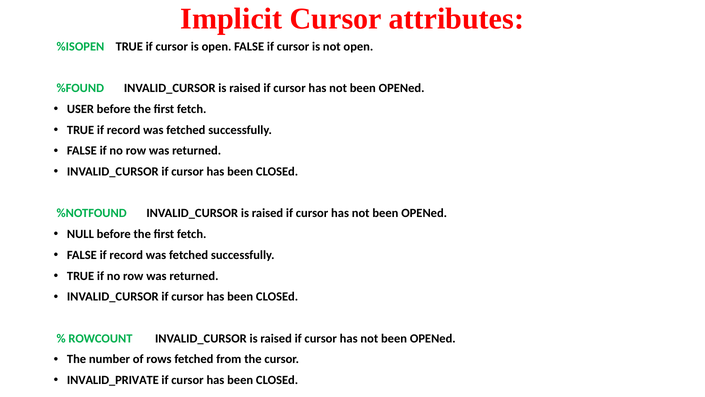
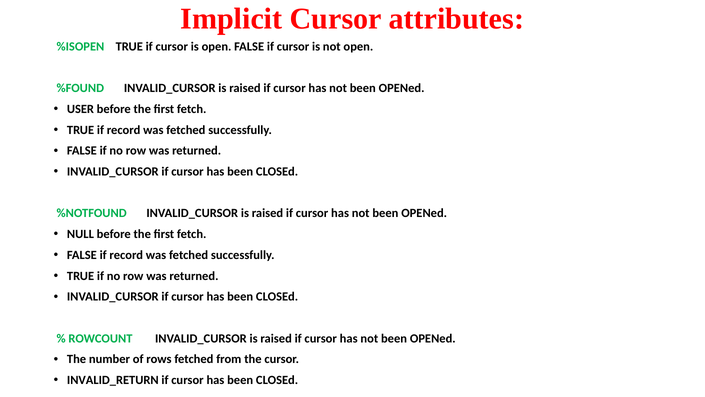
INVALID_PRIVATE: INVALID_PRIVATE -> INVALID_RETURN
